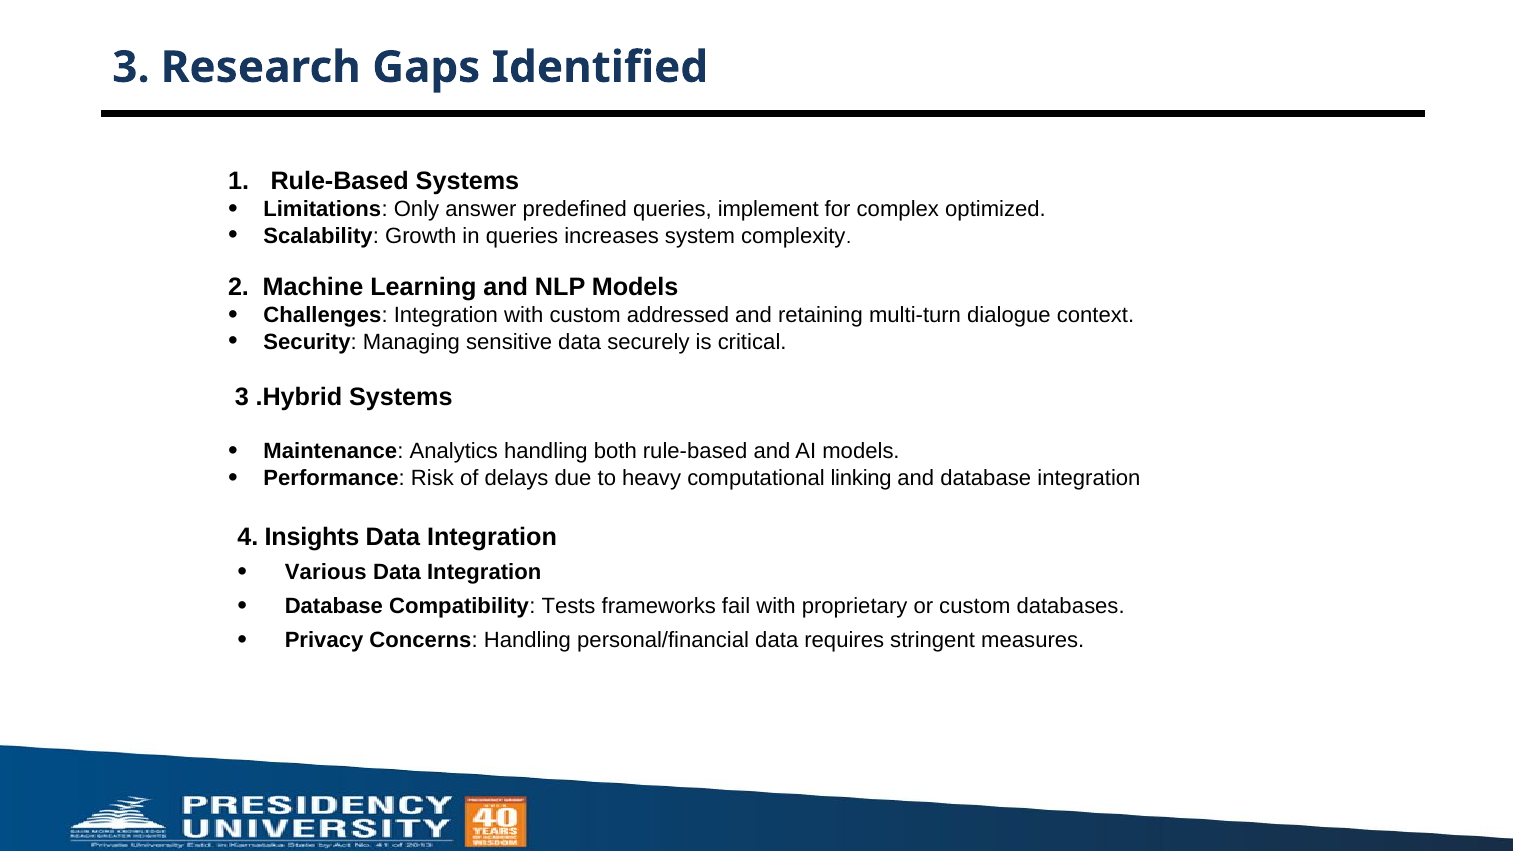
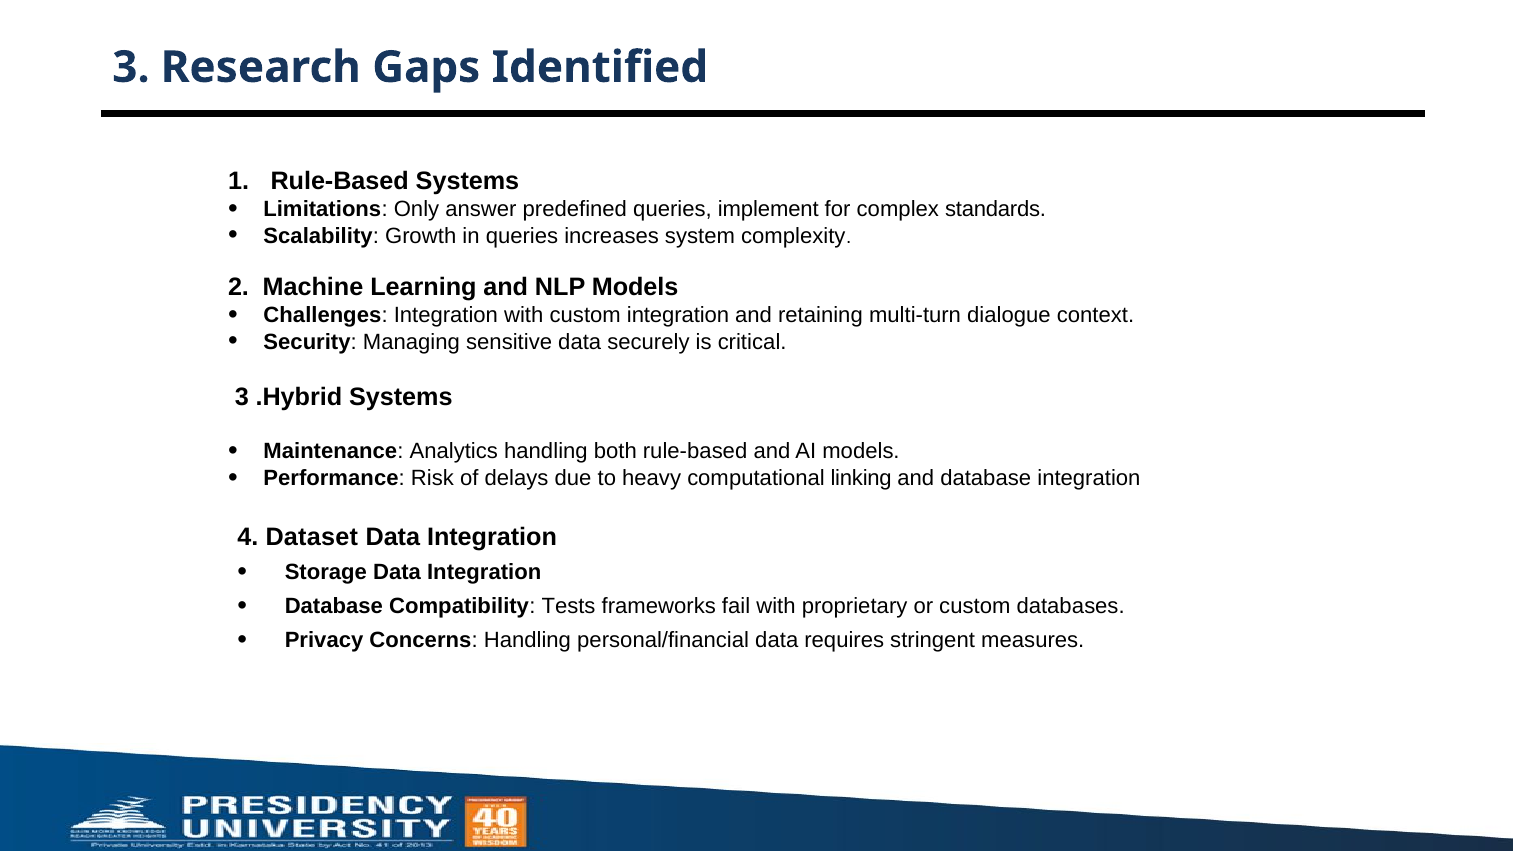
optimized: optimized -> standards
custom addressed: addressed -> integration
Insights: Insights -> Dataset
Various: Various -> Storage
